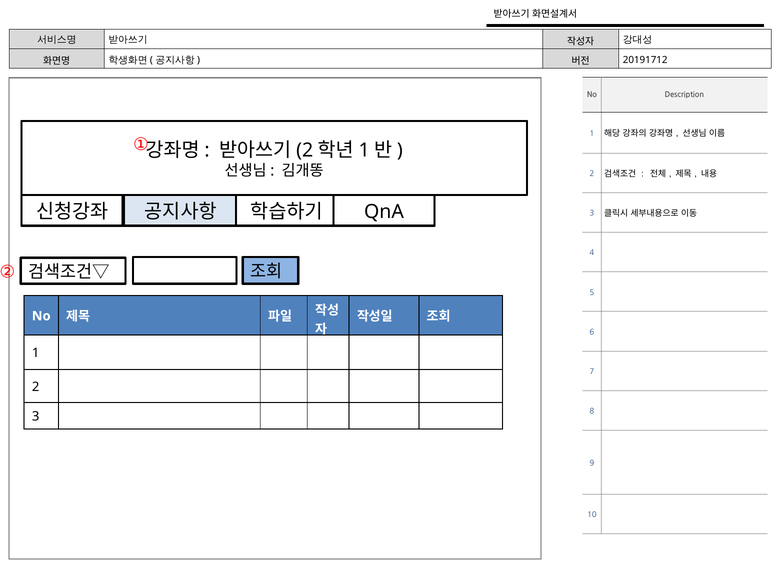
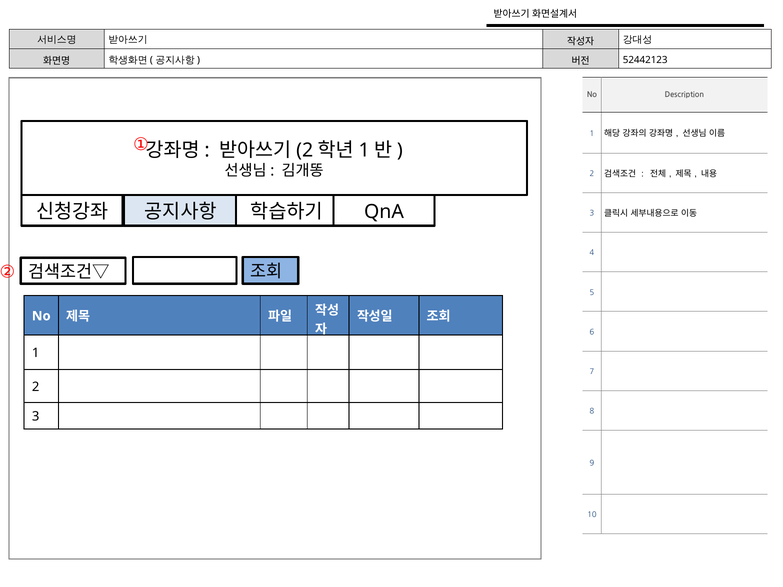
20191712: 20191712 -> 52442123
